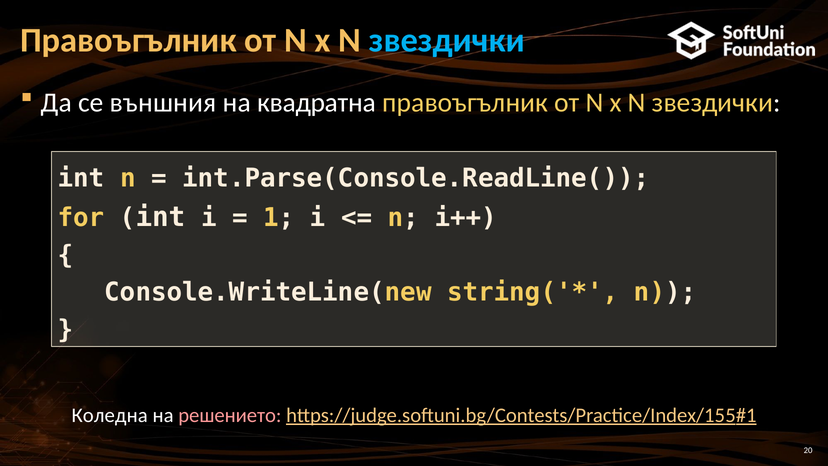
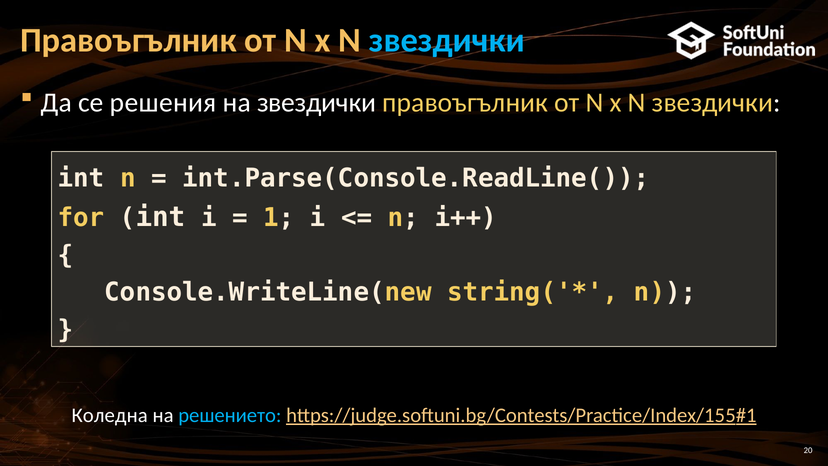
външния: външния -> решения
на квадратна: квадратна -> звездички
решението colour: pink -> light blue
